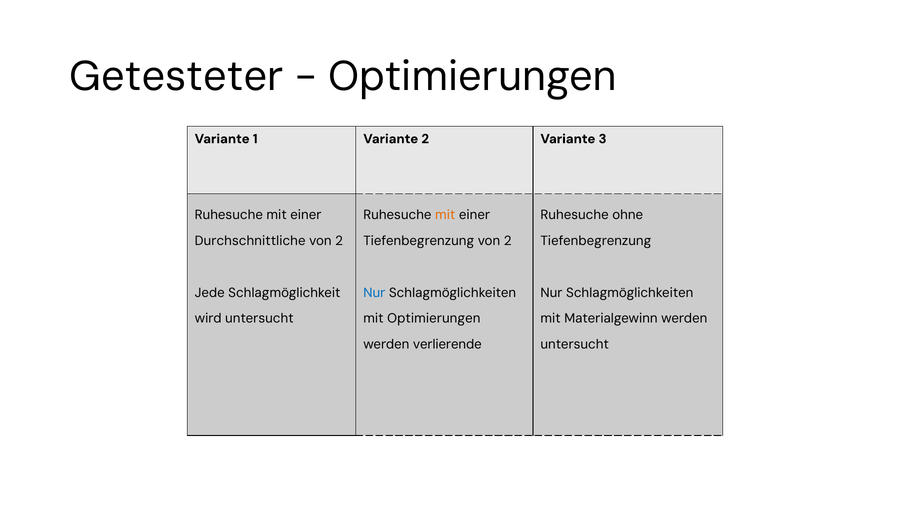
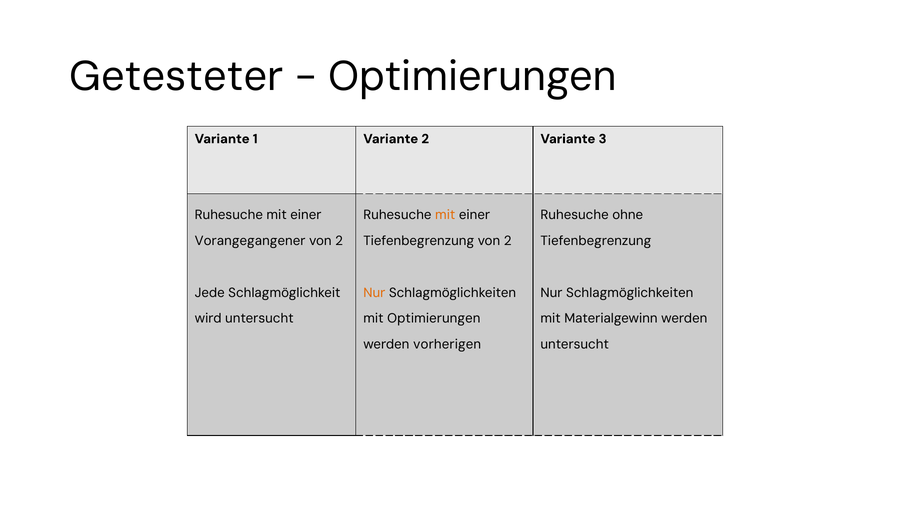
Durchschnittliche: Durchschnittliche -> Vorangegangener
Nur at (374, 293) colour: blue -> orange
verlierende: verlierende -> vorherigen
